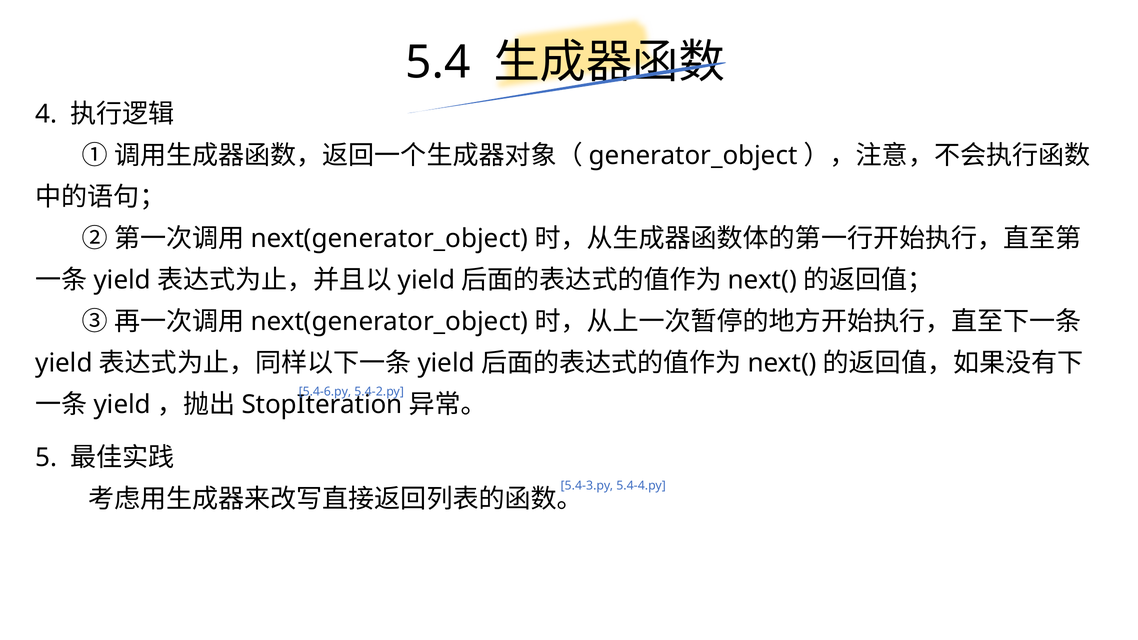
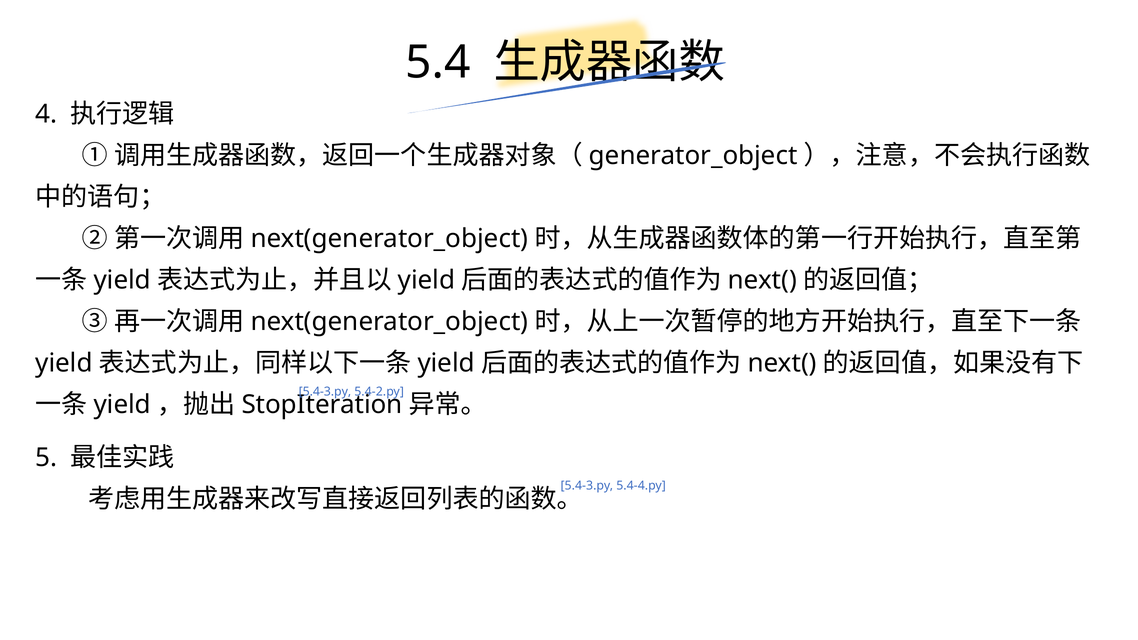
5.4-6.py at (325, 392): 5.4-6.py -> 5.4-3.py
